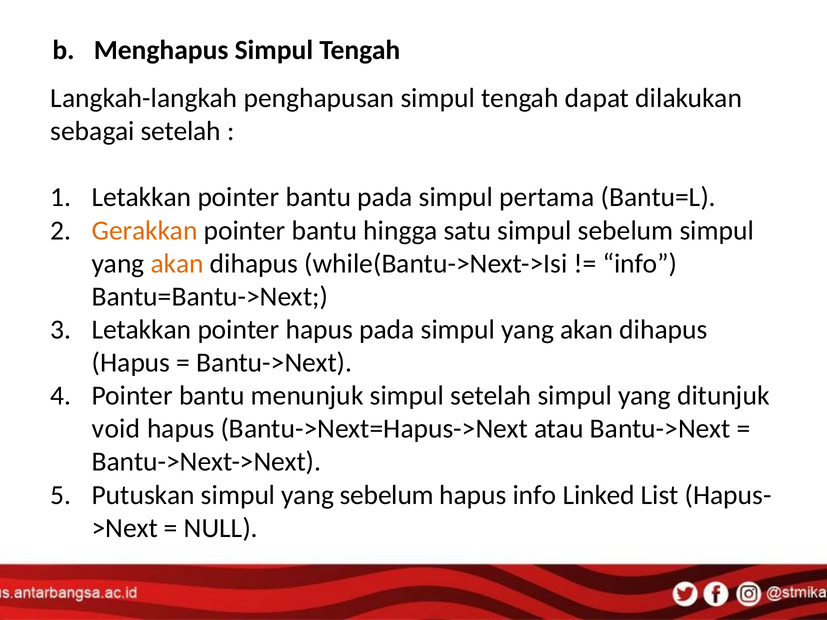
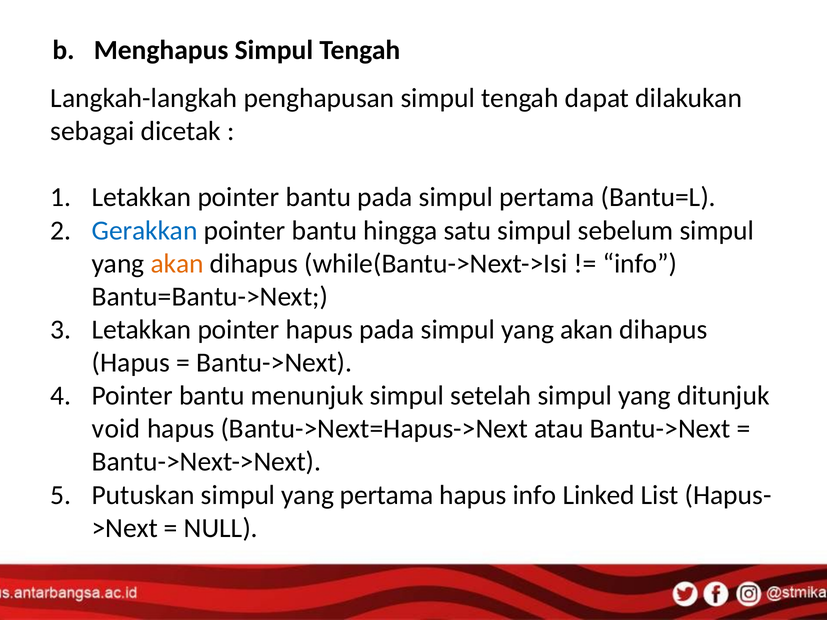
sebagai setelah: setelah -> dicetak
Gerakkan colour: orange -> blue
yang sebelum: sebelum -> pertama
